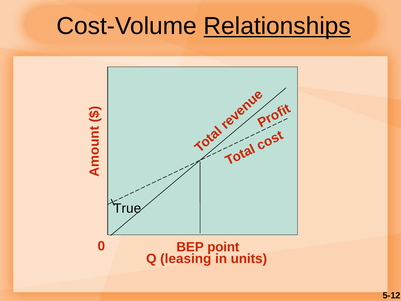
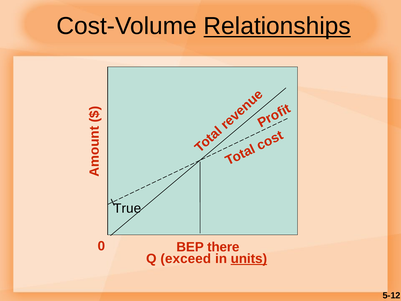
point: point -> there
leasing: leasing -> exceed
units underline: none -> present
